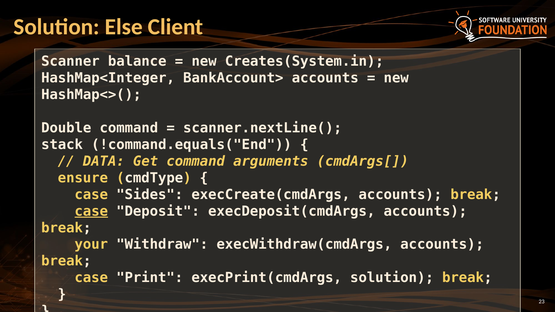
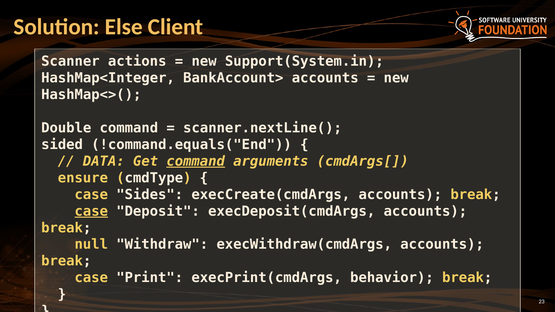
balance: balance -> actions
Creates(System.in: Creates(System.in -> Support(System.in
stack: stack -> sided
command at (196, 161) underline: none -> present
your: your -> null
execPrint(cmdArgs solution: solution -> behavior
